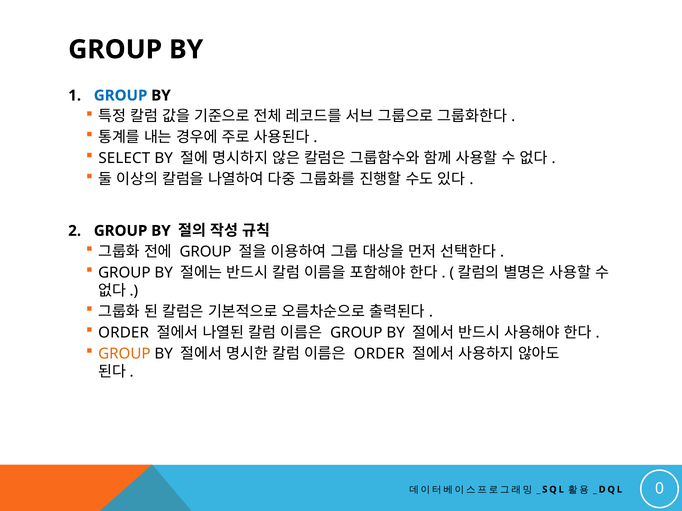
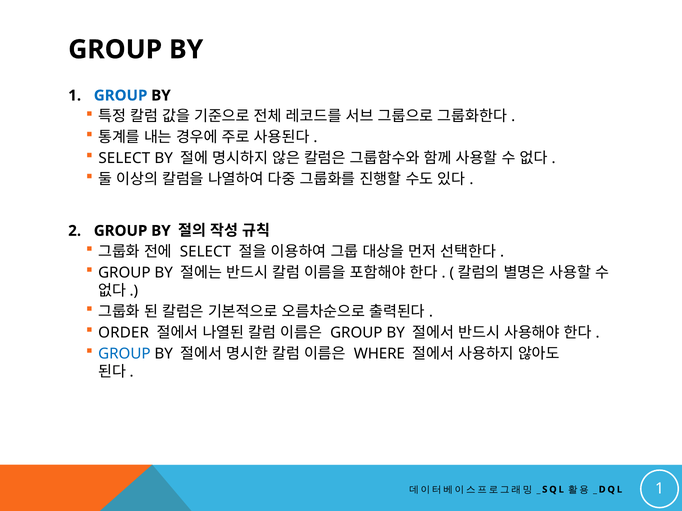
GROUP at (206, 252): GROUP -> SELECT
GROUP at (124, 354) colour: orange -> blue
ORDER at (379, 354): ORDER -> WHERE
0 at (660, 489): 0 -> 1
